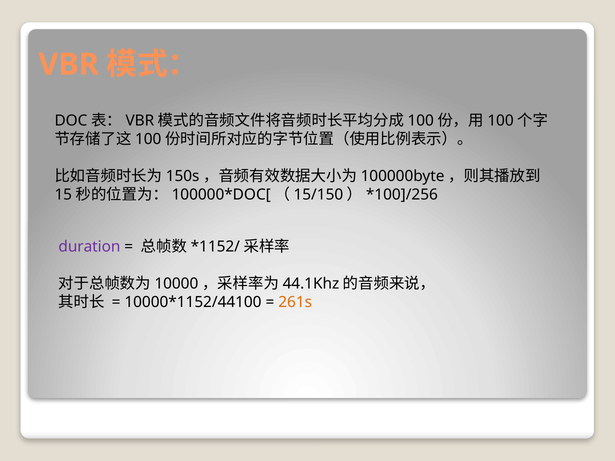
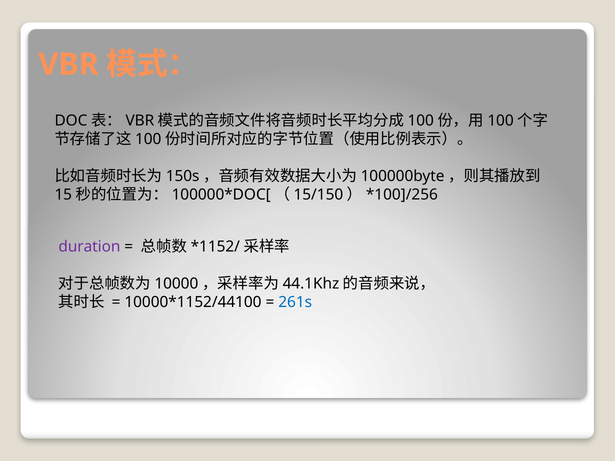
261s colour: orange -> blue
